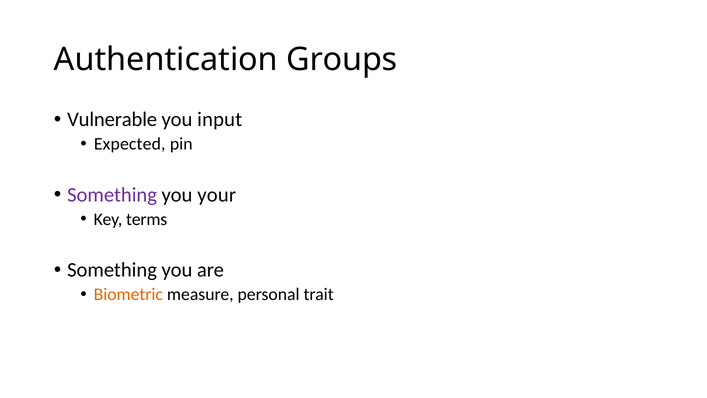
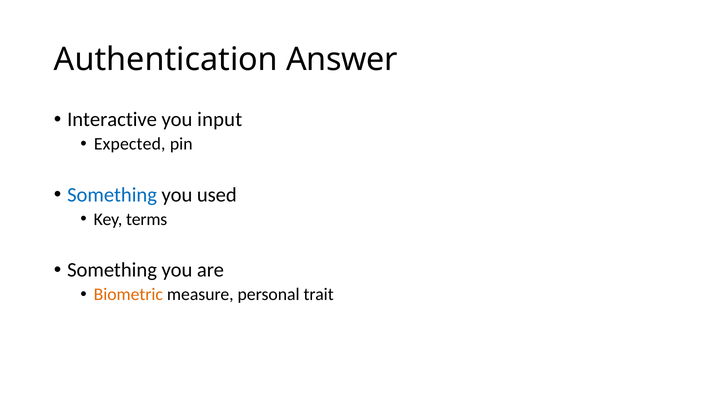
Groups: Groups -> Answer
Vulnerable: Vulnerable -> Interactive
Something at (112, 195) colour: purple -> blue
your: your -> used
